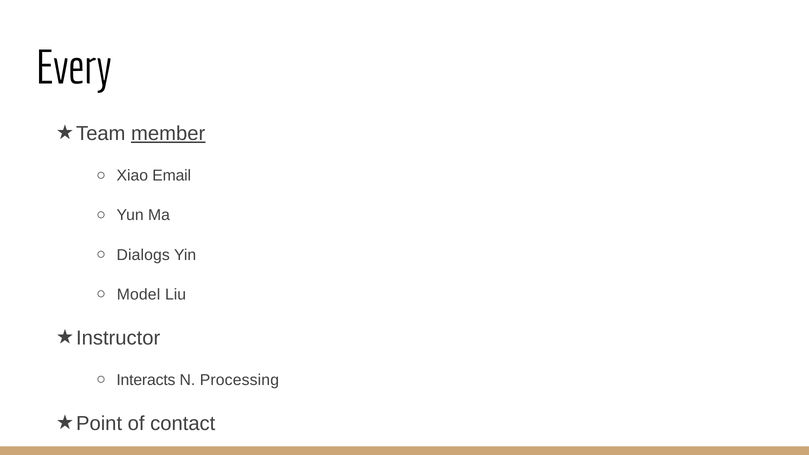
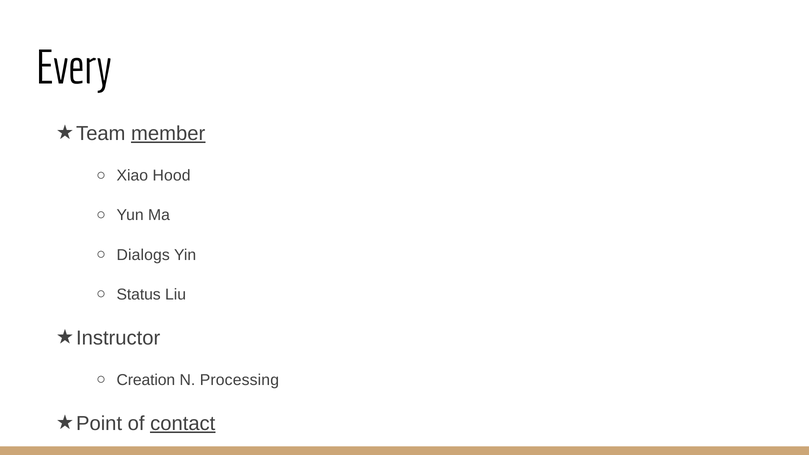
Xiao Email: Email -> Hood
Model: Model -> Status
Interacts: Interacts -> Creation
contact underline: none -> present
